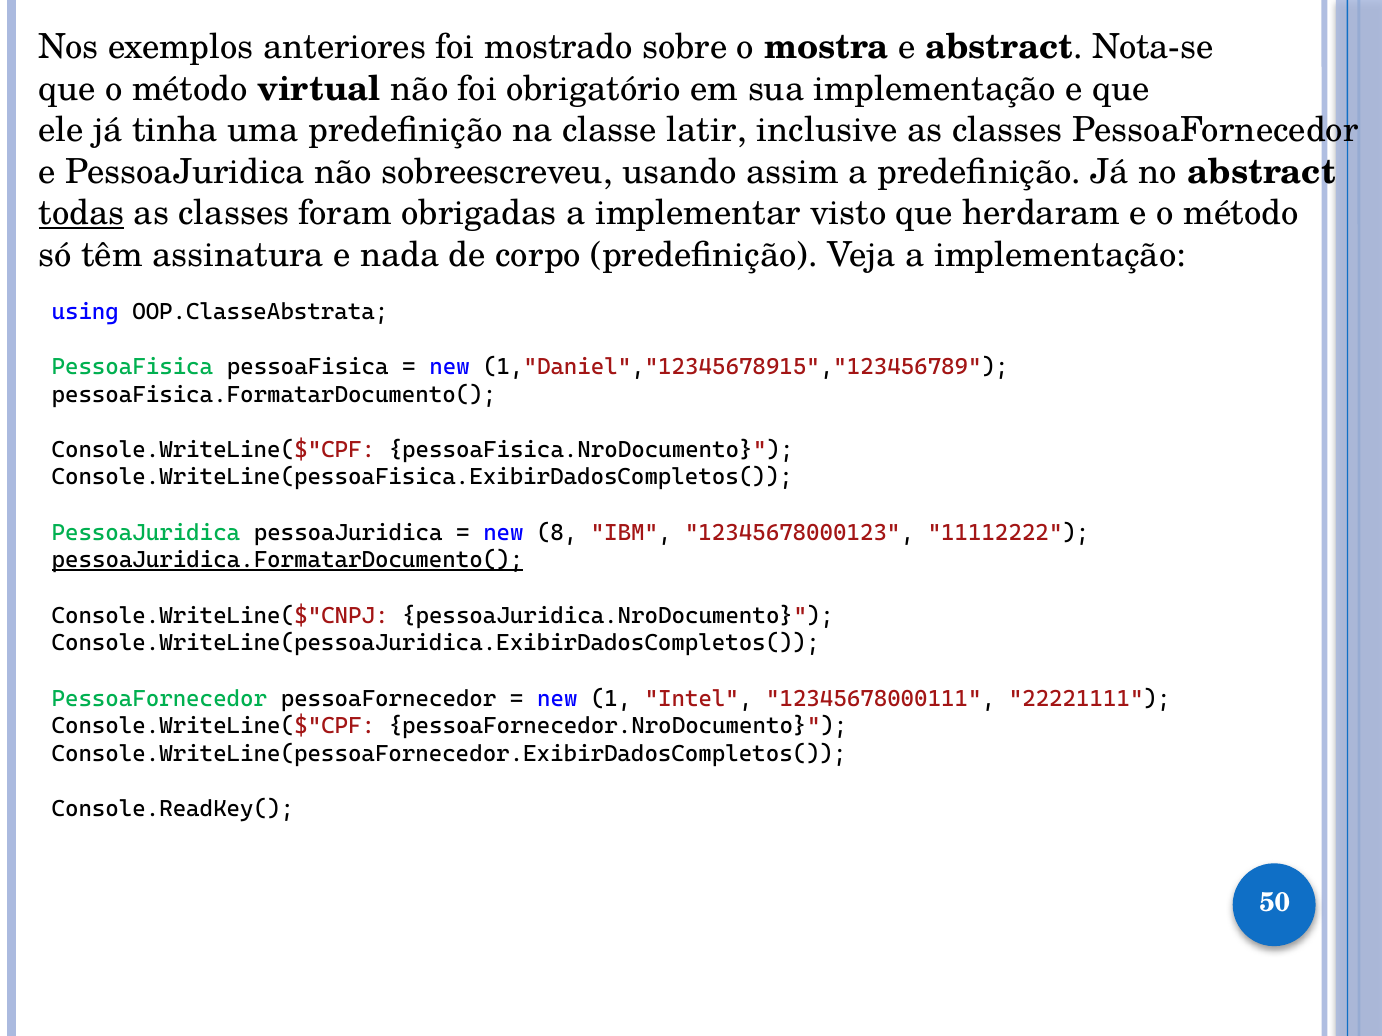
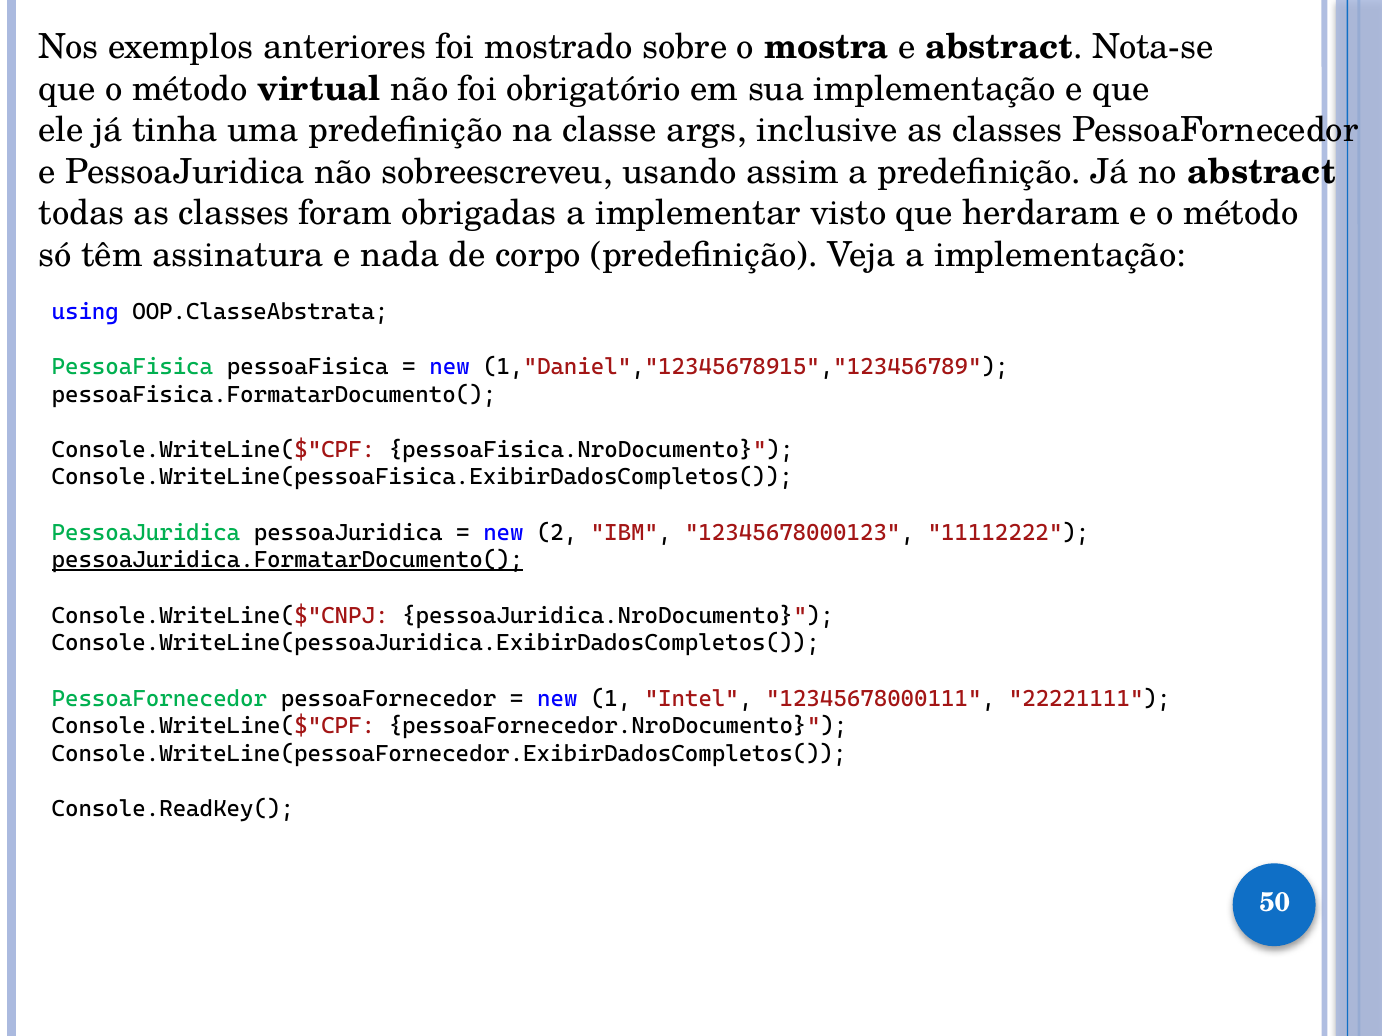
latir: latir -> args
todas underline: present -> none
8: 8 -> 2
